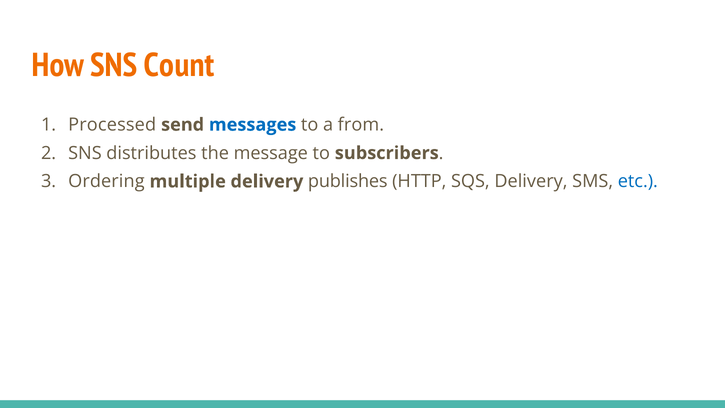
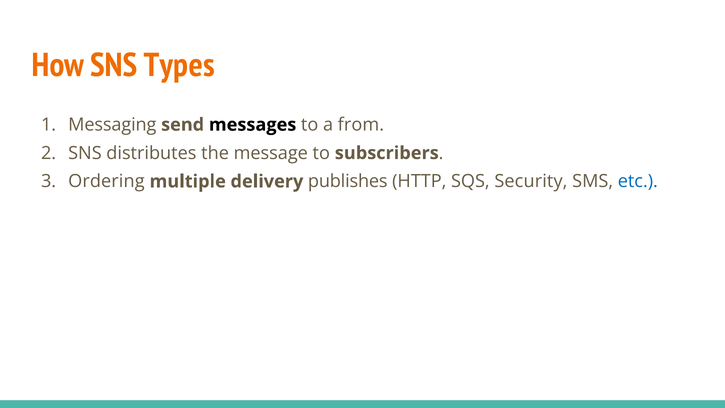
Count: Count -> Types
Processed: Processed -> Messaging
messages colour: blue -> black
SQS Delivery: Delivery -> Security
